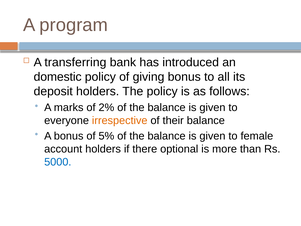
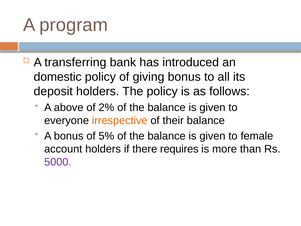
marks: marks -> above
optional: optional -> requires
5000 colour: blue -> purple
